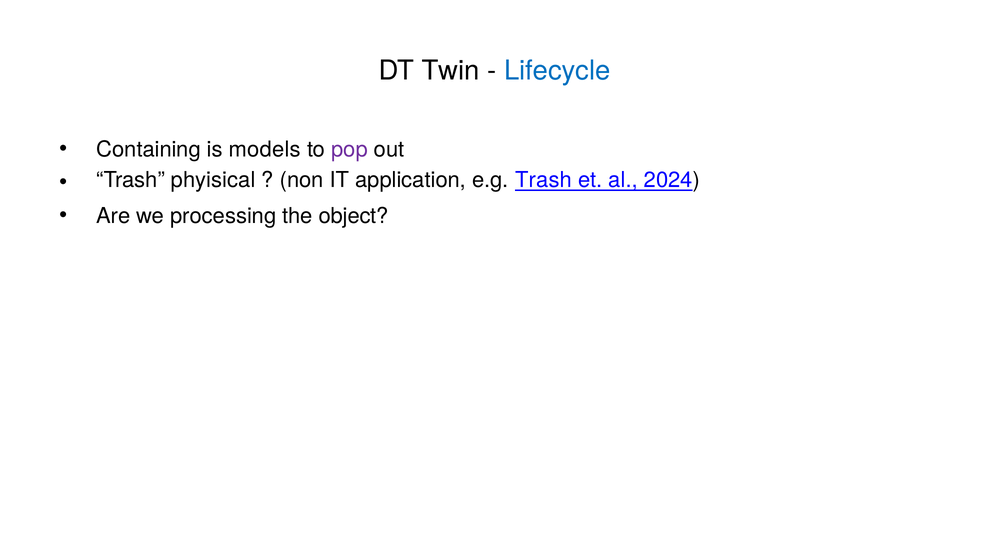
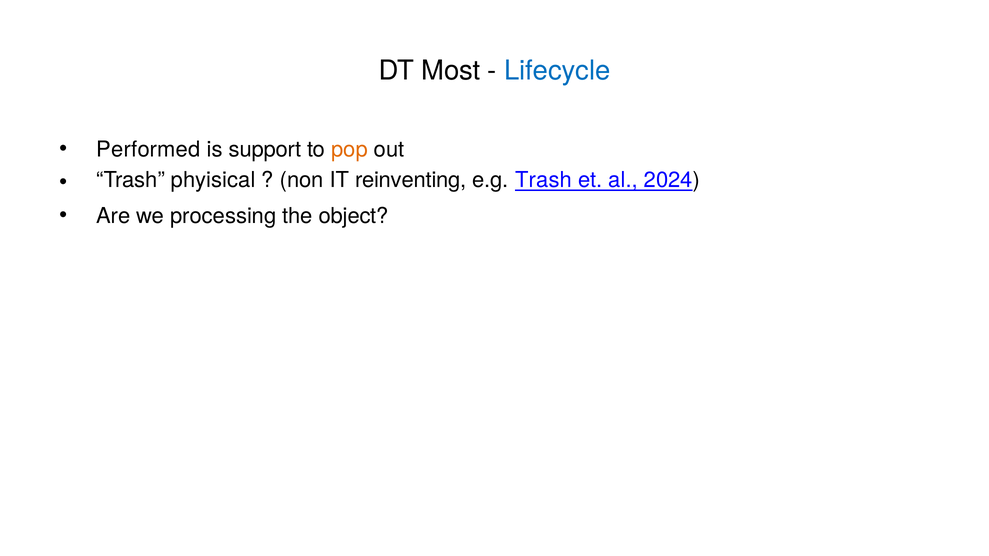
Twin: Twin -> Most
Containing: Containing -> Performed
models: models -> support
pop colour: purple -> orange
application: application -> reinventing
